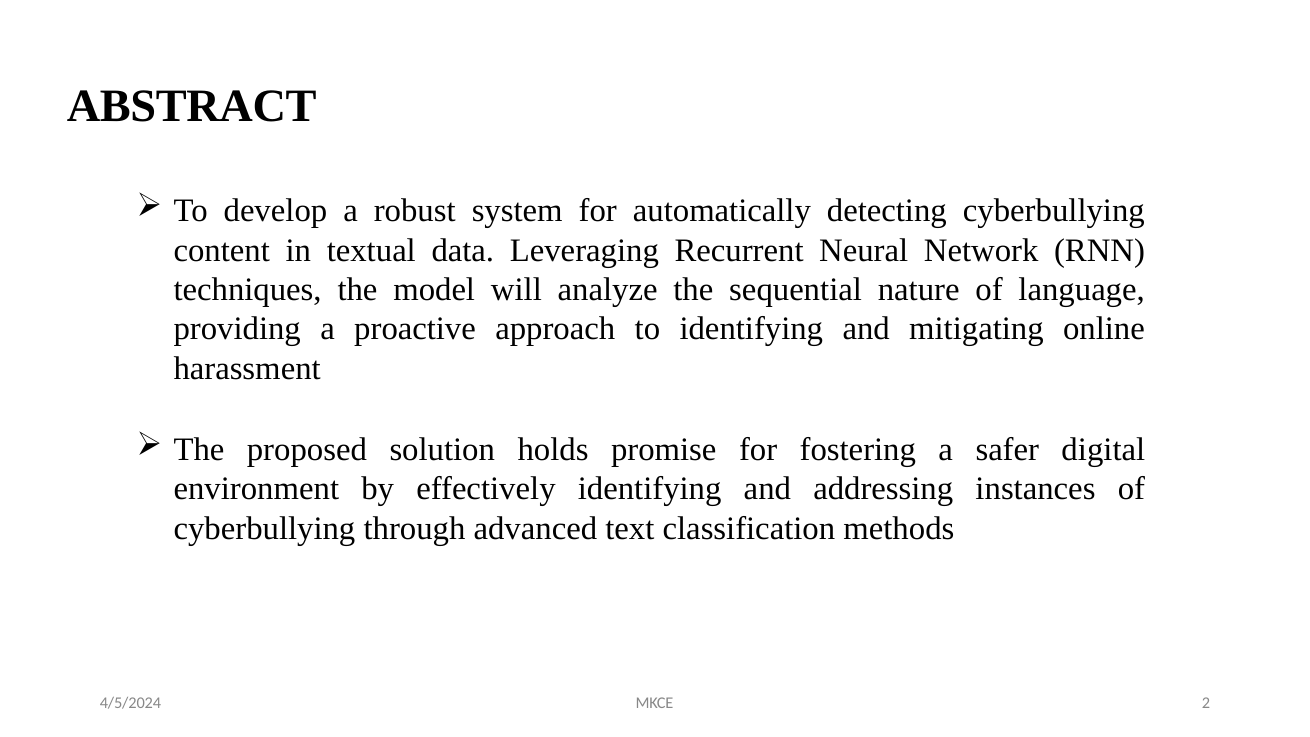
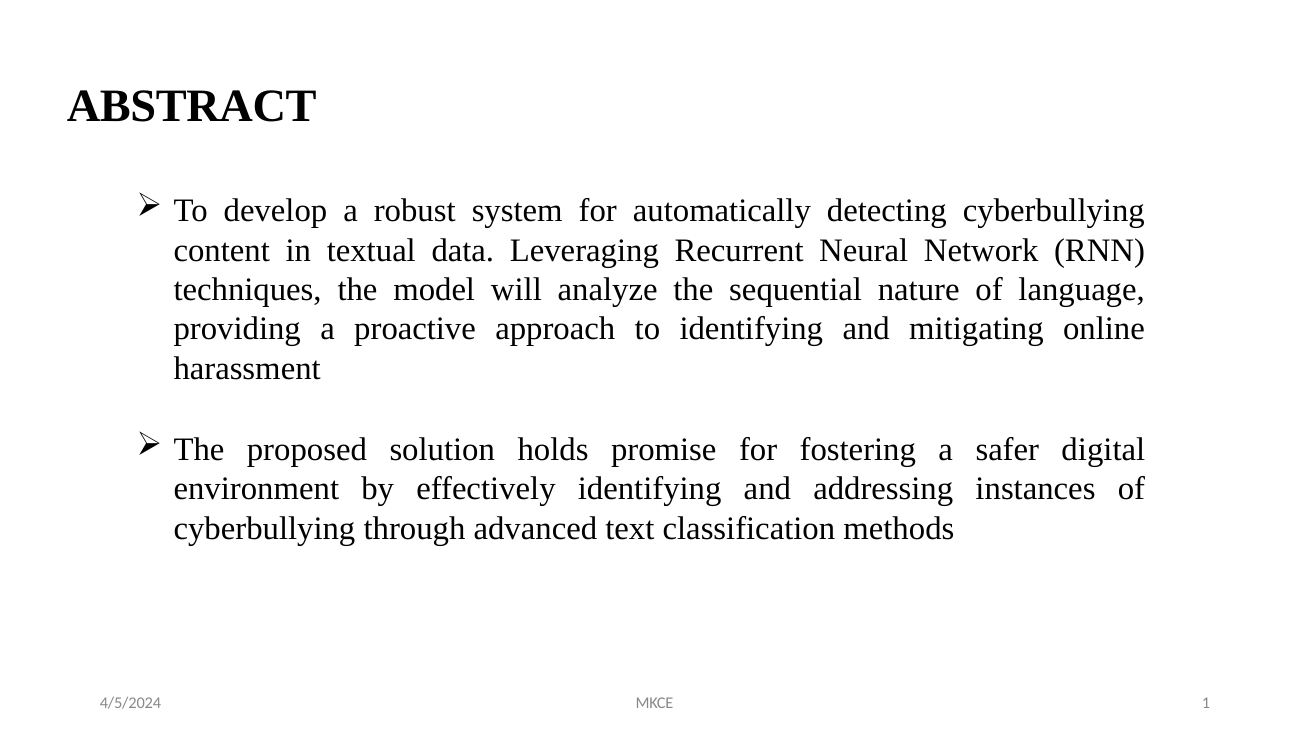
2: 2 -> 1
